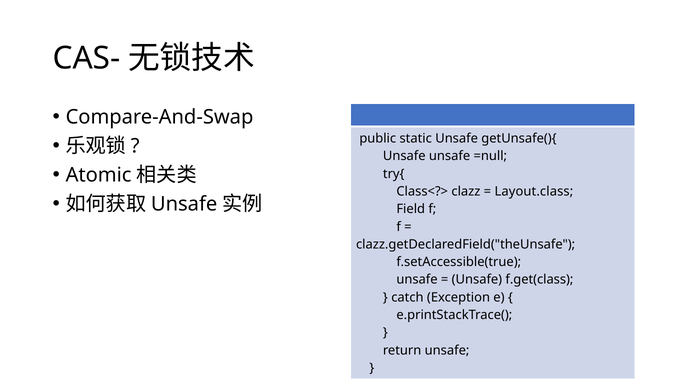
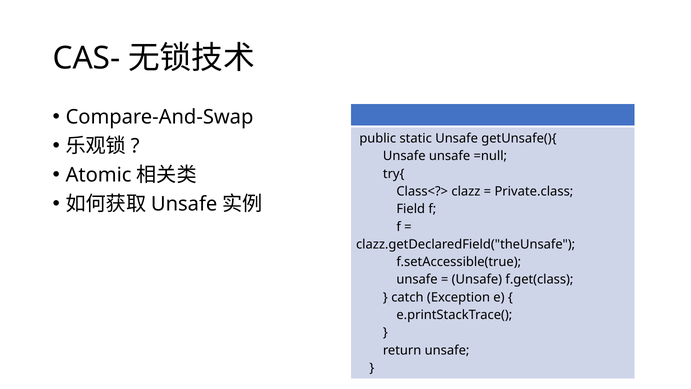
Layout.class: Layout.class -> Private.class
